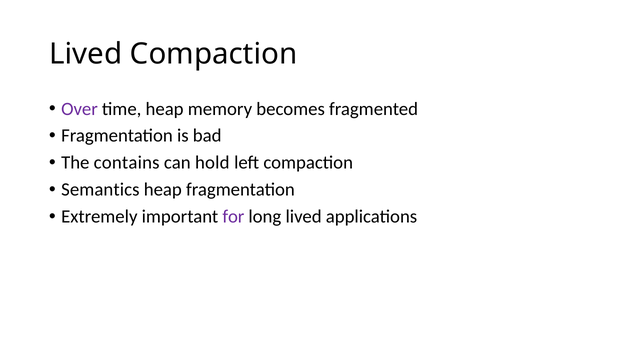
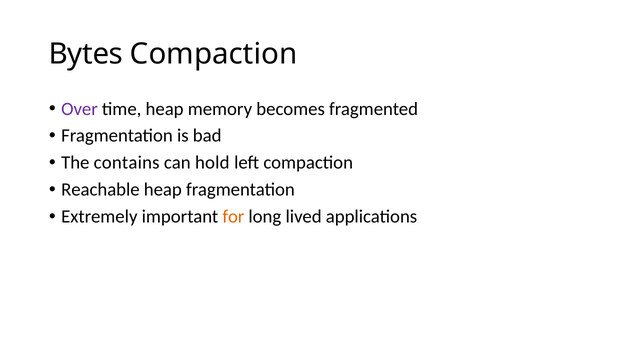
Lived at (86, 54): Lived -> Bytes
Semantics: Semantics -> Reachable
for colour: purple -> orange
